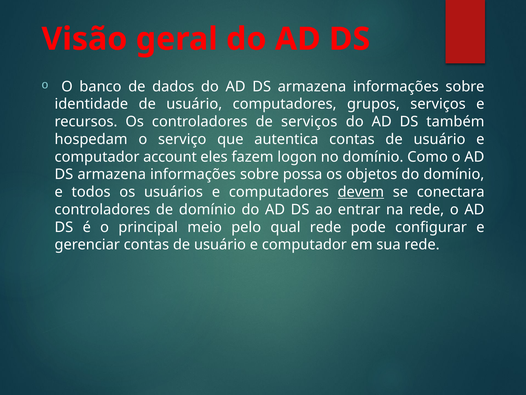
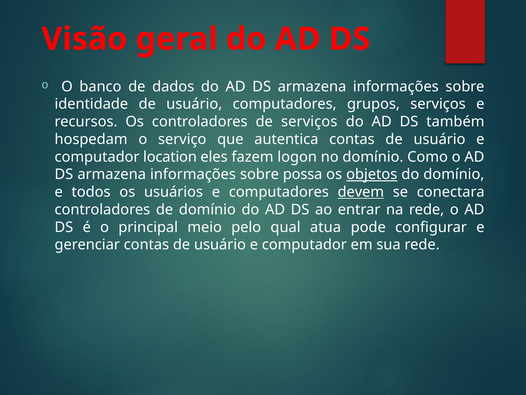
account: account -> location
objetos underline: none -> present
qual rede: rede -> atua
